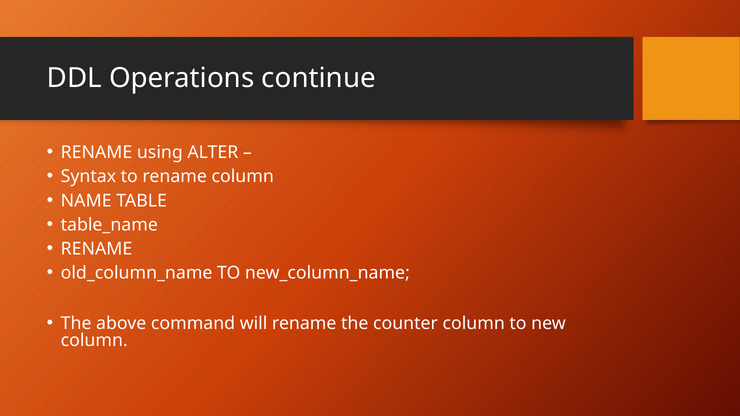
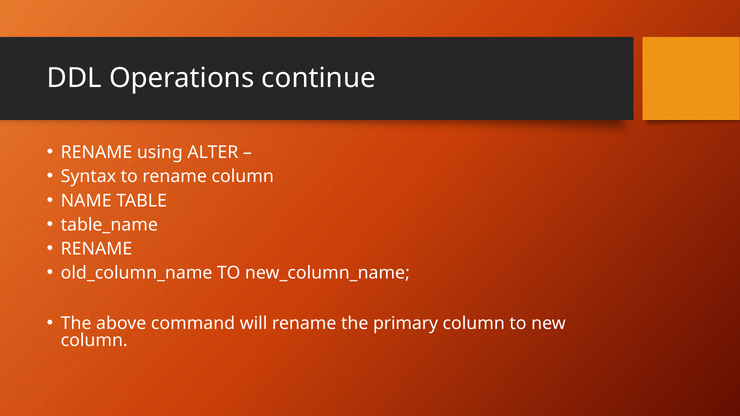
counter: counter -> primary
